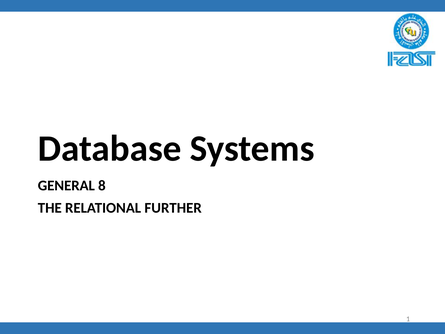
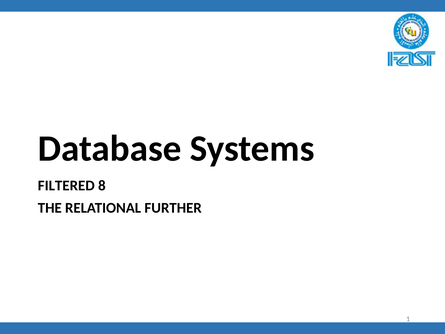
GENERAL: GENERAL -> FILTERED
